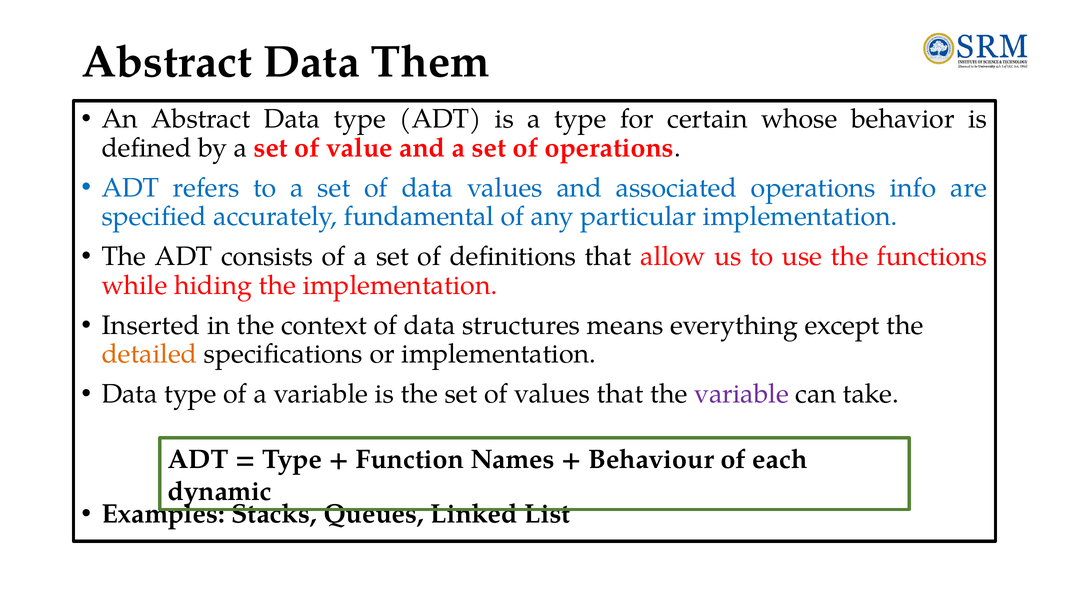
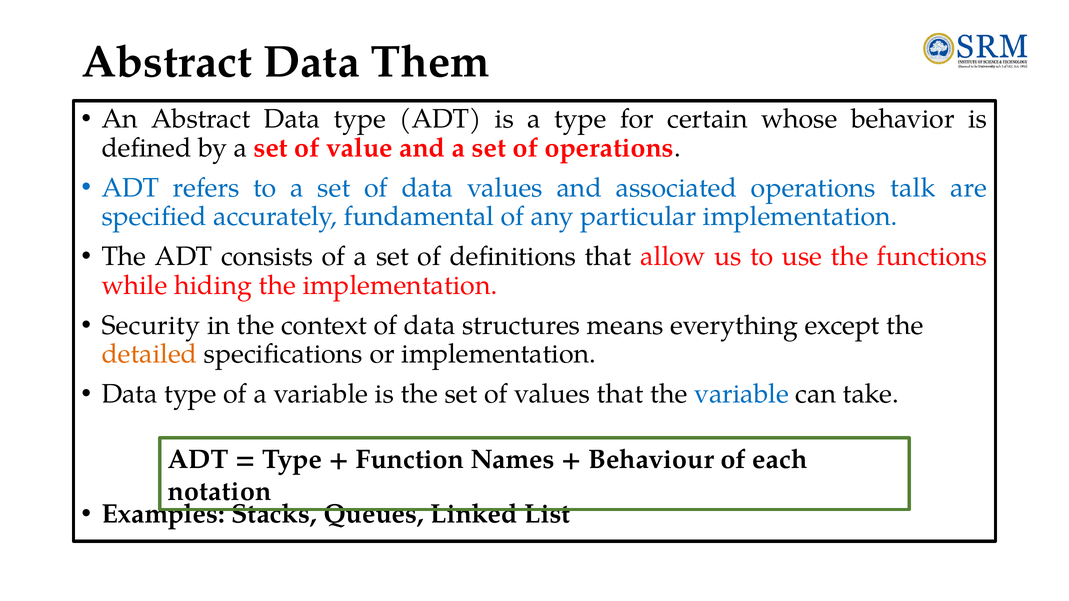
info: info -> talk
Inserted: Inserted -> Security
variable at (742, 394) colour: purple -> blue
dynamic: dynamic -> notation
